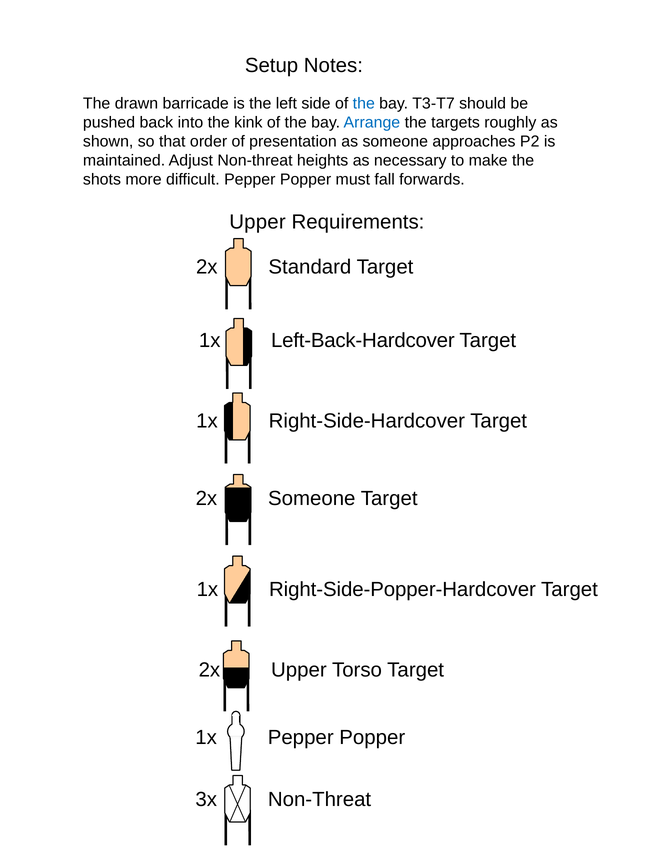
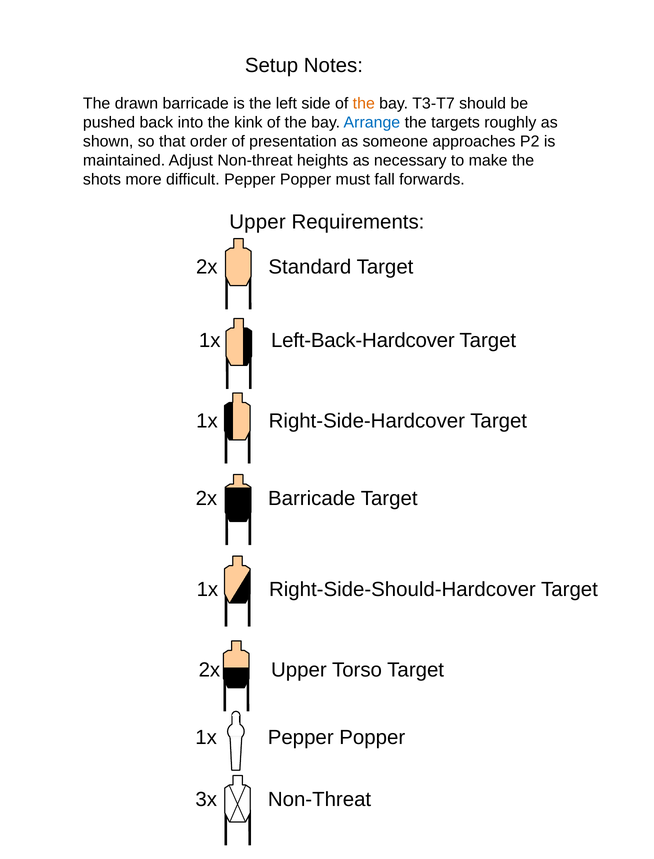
the at (364, 103) colour: blue -> orange
2x Someone: Someone -> Barricade
Right-Side-Popper-Hardcover: Right-Side-Popper-Hardcover -> Right-Side-Should-Hardcover
